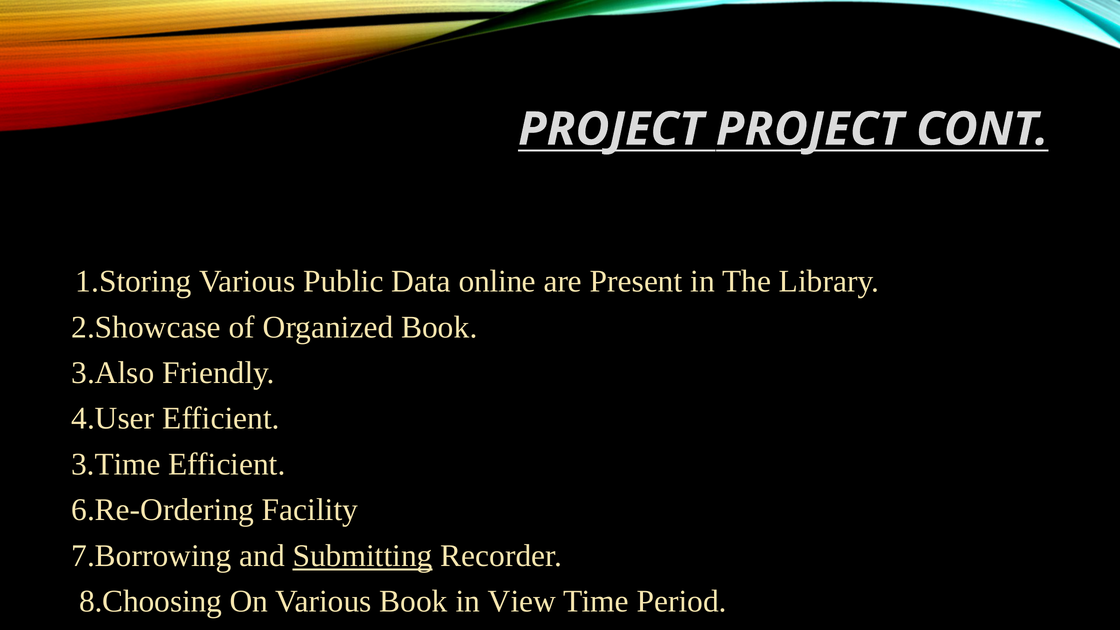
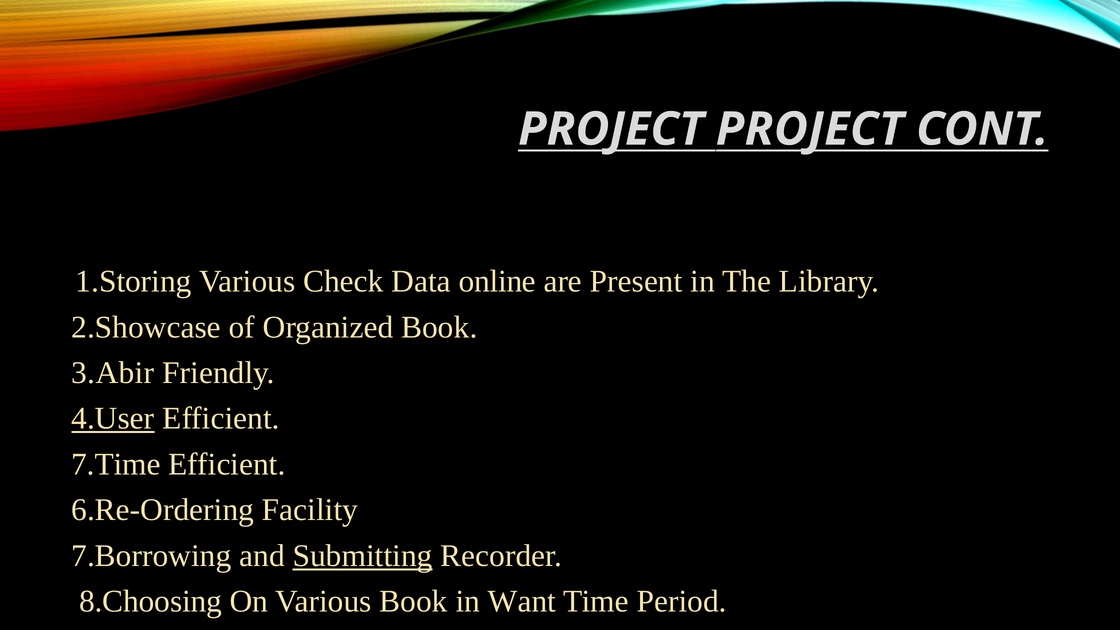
Public: Public -> Check
3.Also: 3.Also -> 3.Abir
4.User underline: none -> present
3.Time: 3.Time -> 7.Time
View: View -> Want
